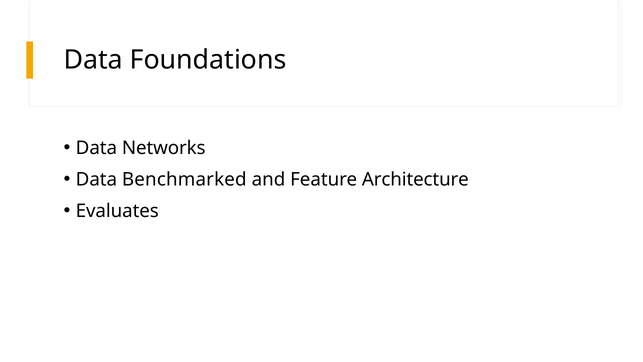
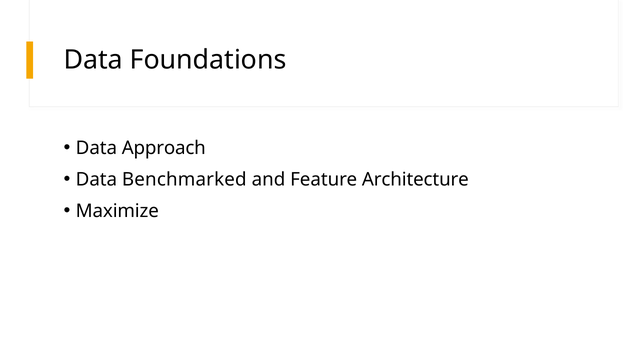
Networks: Networks -> Approach
Evaluates: Evaluates -> Maximize
